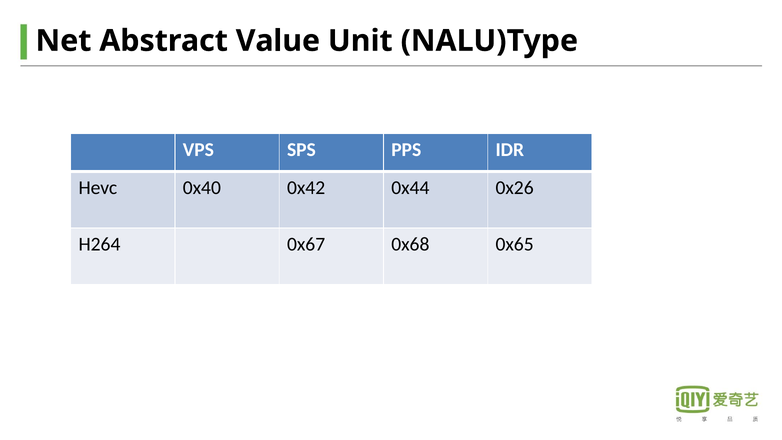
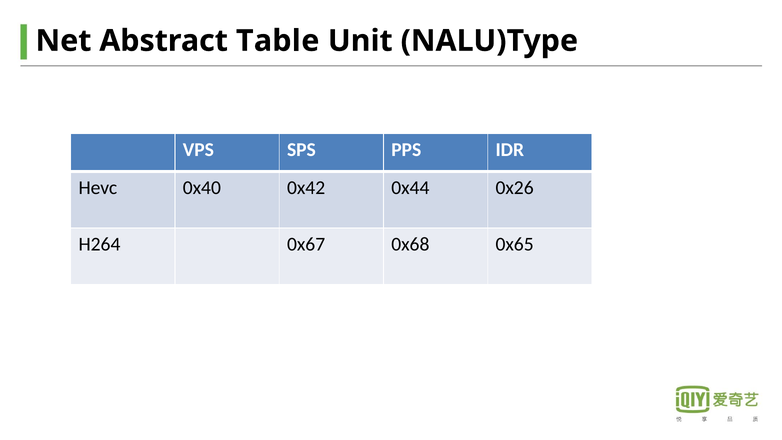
Value: Value -> Table
